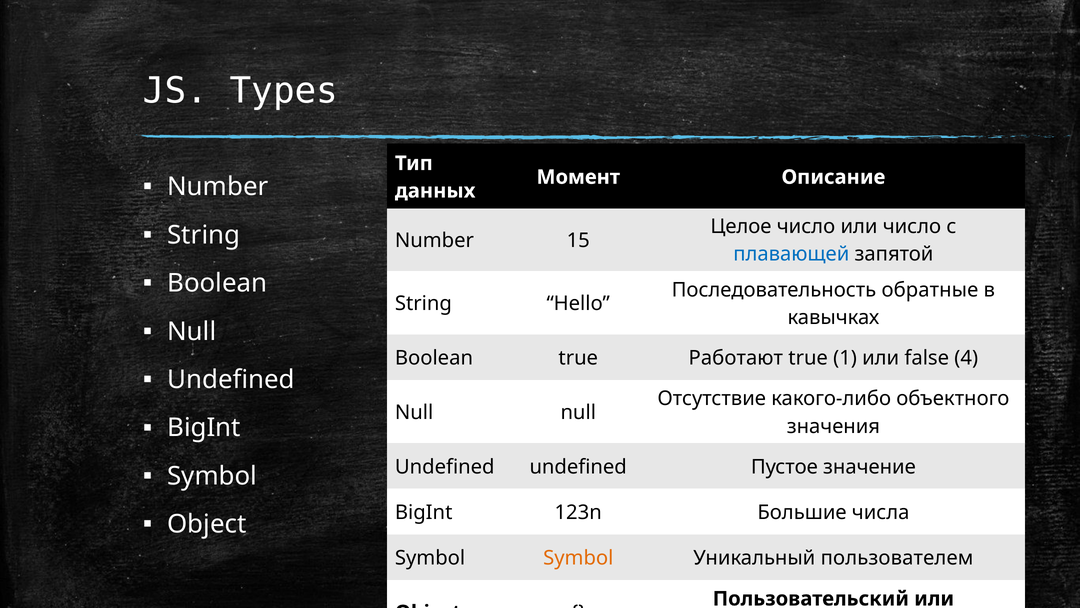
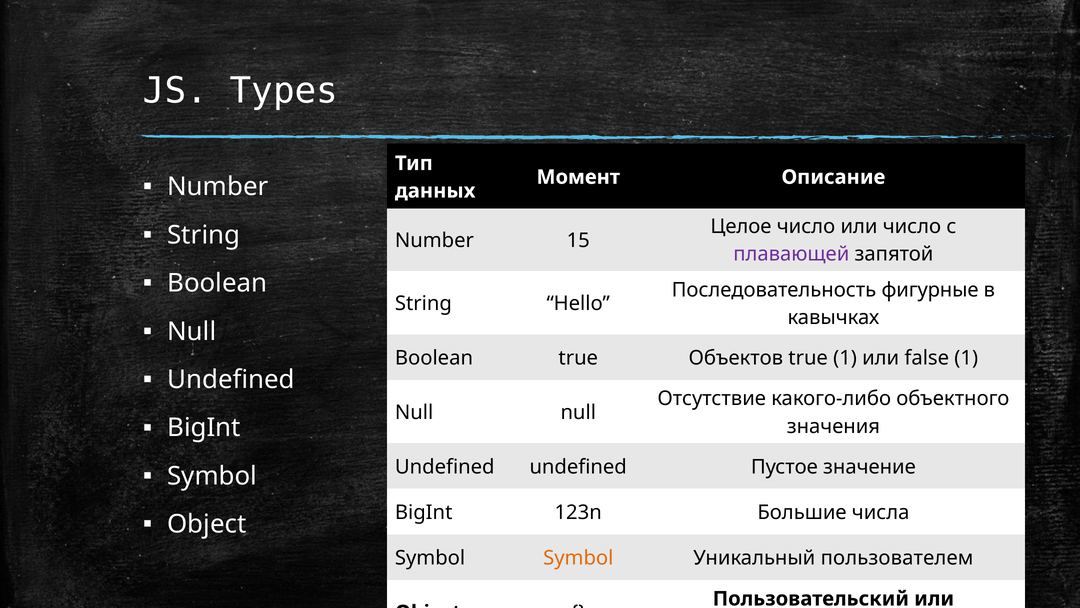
плавающей colour: blue -> purple
обратные: обратные -> фигурные
Работают: Работают -> Объектов
false 4: 4 -> 1
